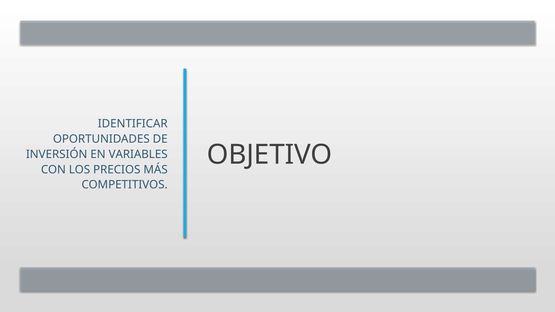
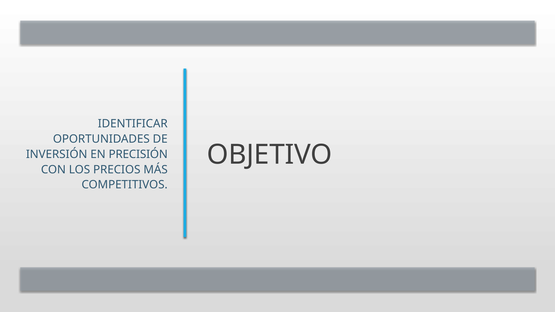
VARIABLES: VARIABLES -> PRECISIÓN
